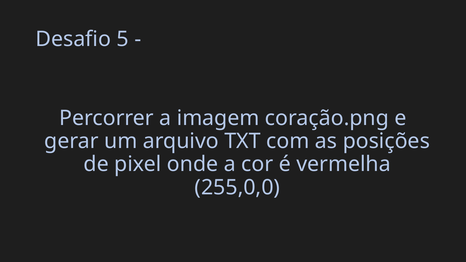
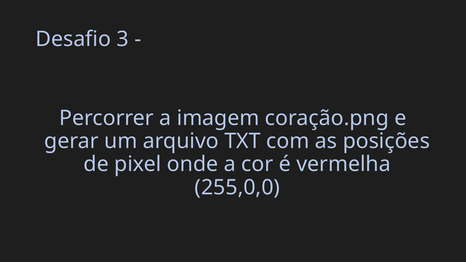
5: 5 -> 3
